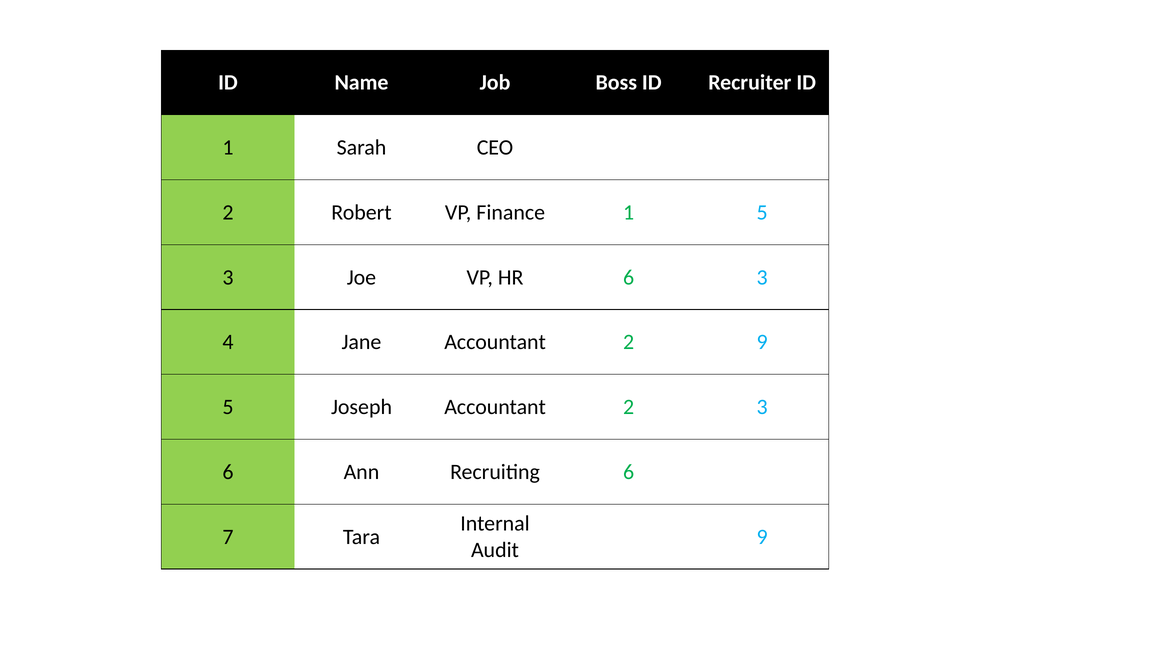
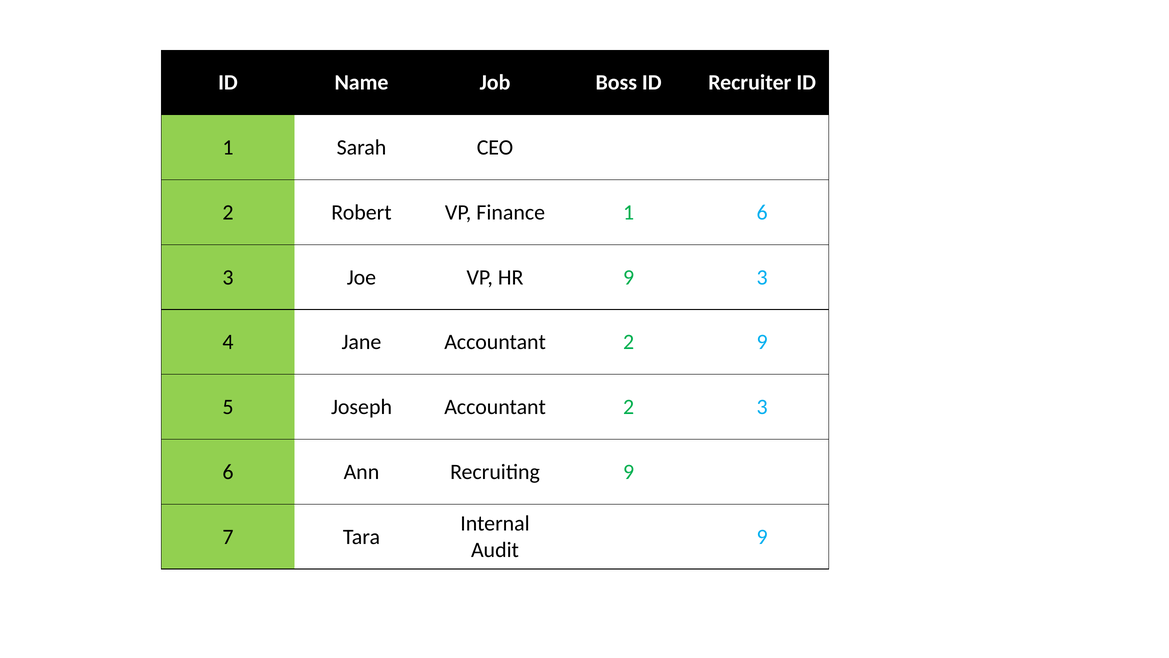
1 5: 5 -> 6
HR 6: 6 -> 9
Recruiting 6: 6 -> 9
